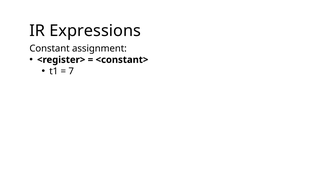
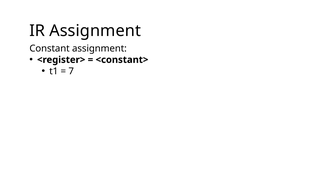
IR Expressions: Expressions -> Assignment
